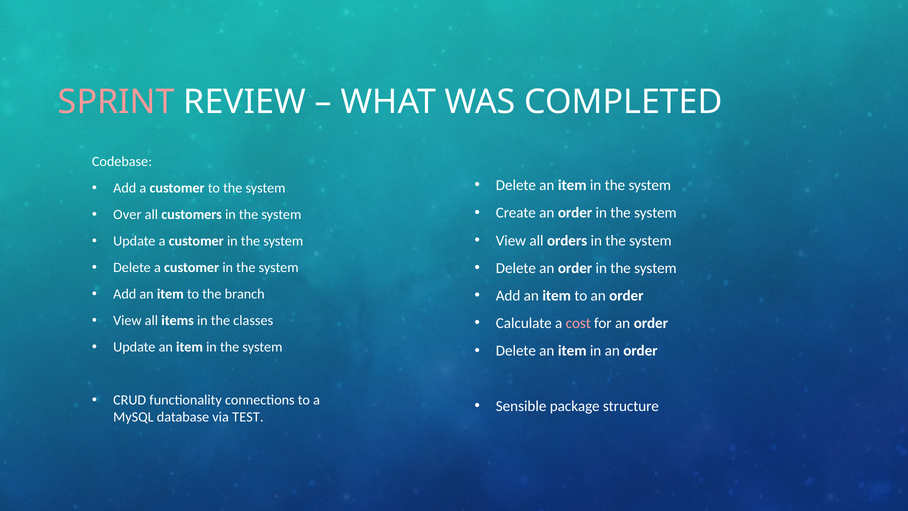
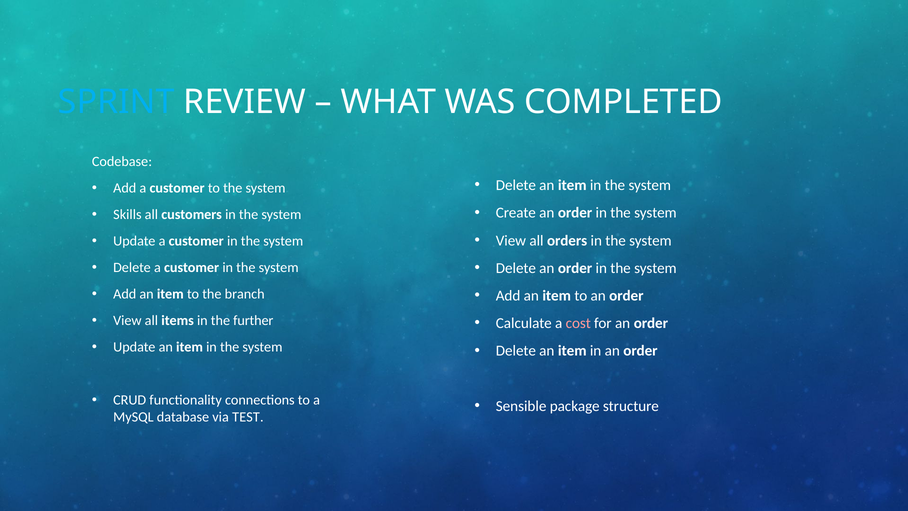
SPRINT colour: pink -> light blue
Over: Over -> Skills
classes: classes -> further
